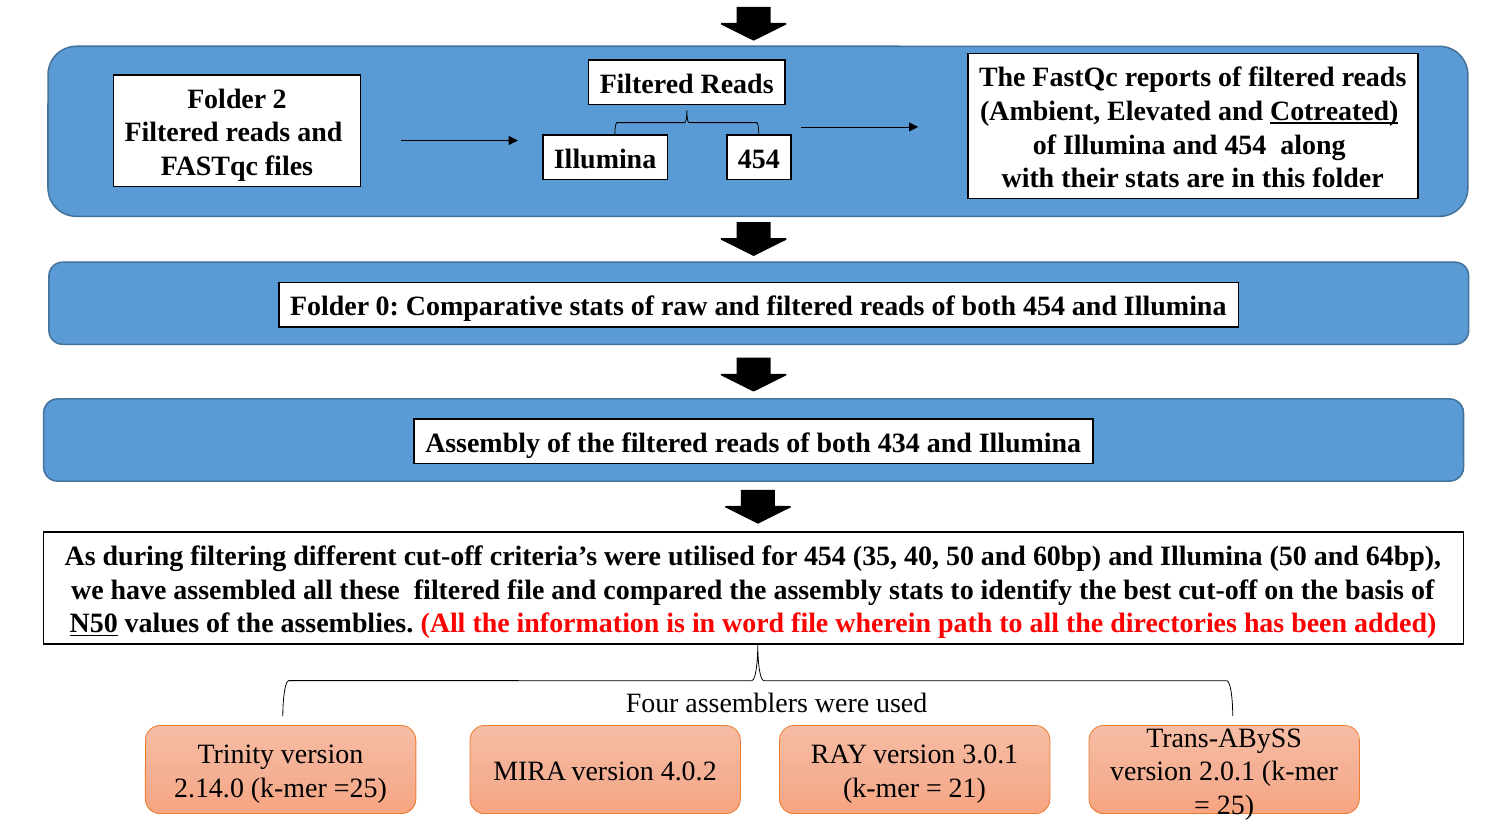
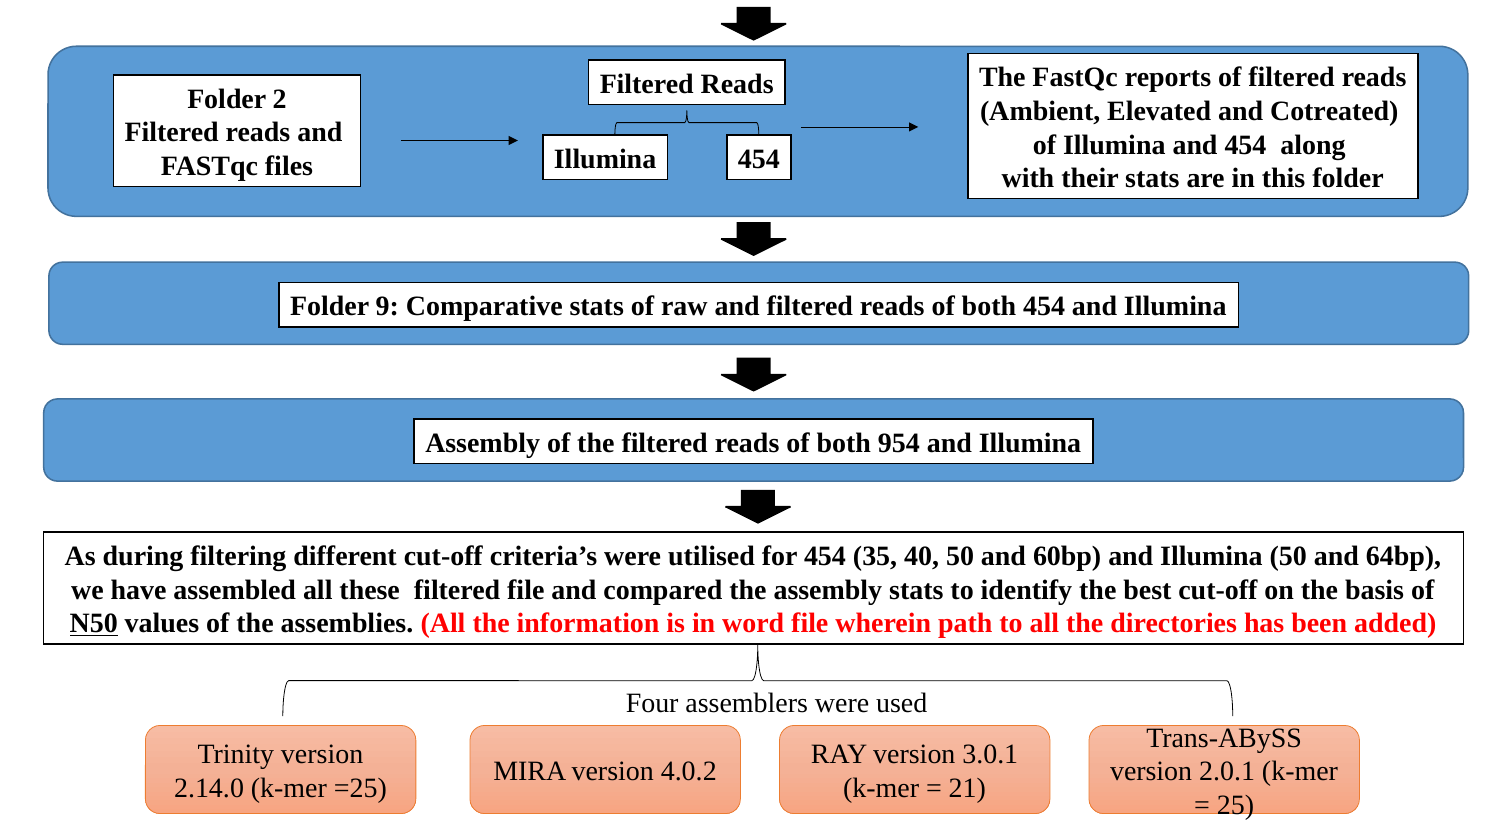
Cotreated underline: present -> none
0: 0 -> 9
434: 434 -> 954
